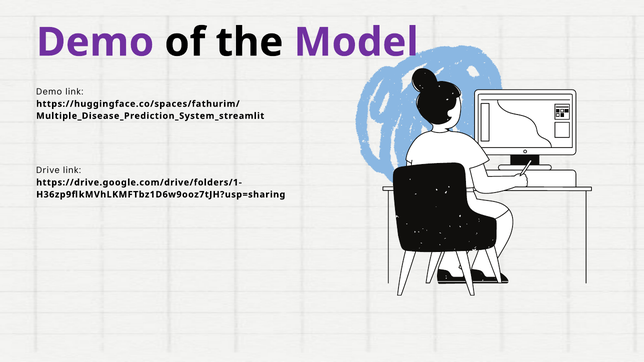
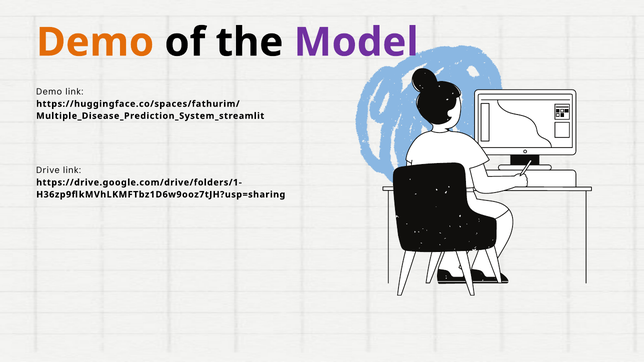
Demo at (95, 42) colour: purple -> orange
